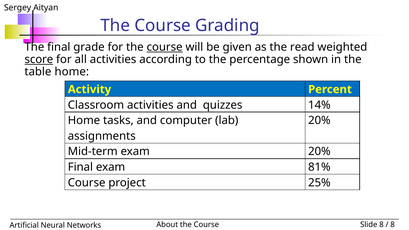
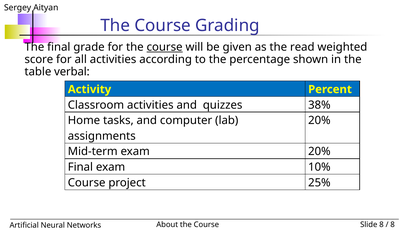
score underline: present -> none
table home: home -> verbal
14%: 14% -> 38%
81%: 81% -> 10%
